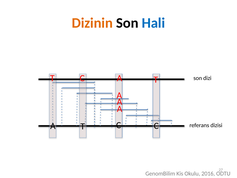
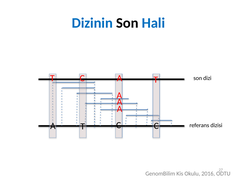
Dizinin colour: orange -> blue
